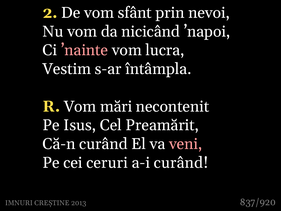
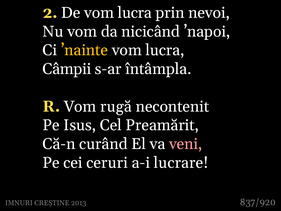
De vom sfânt: sfânt -> lucra
’nainte colour: pink -> yellow
Vestim: Vestim -> Câmpii
mări: mări -> rugă
a-i curând: curând -> lucrare
